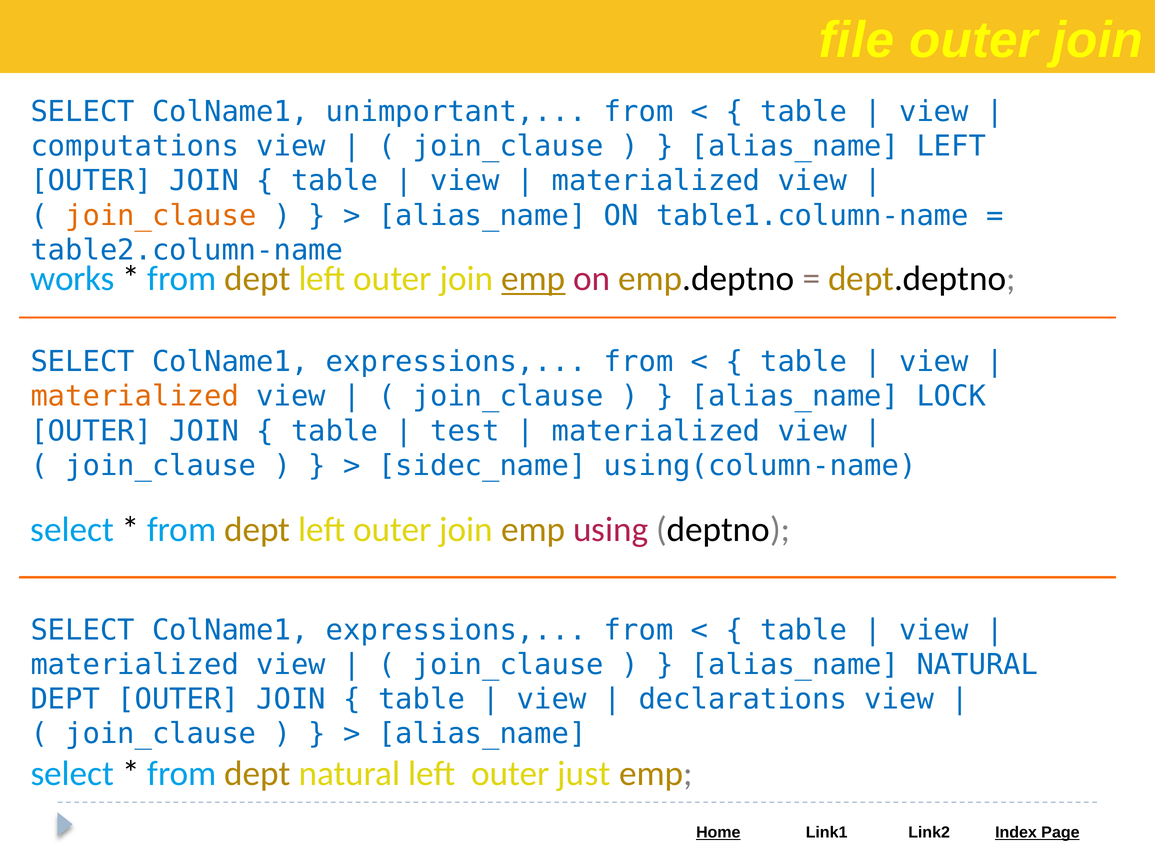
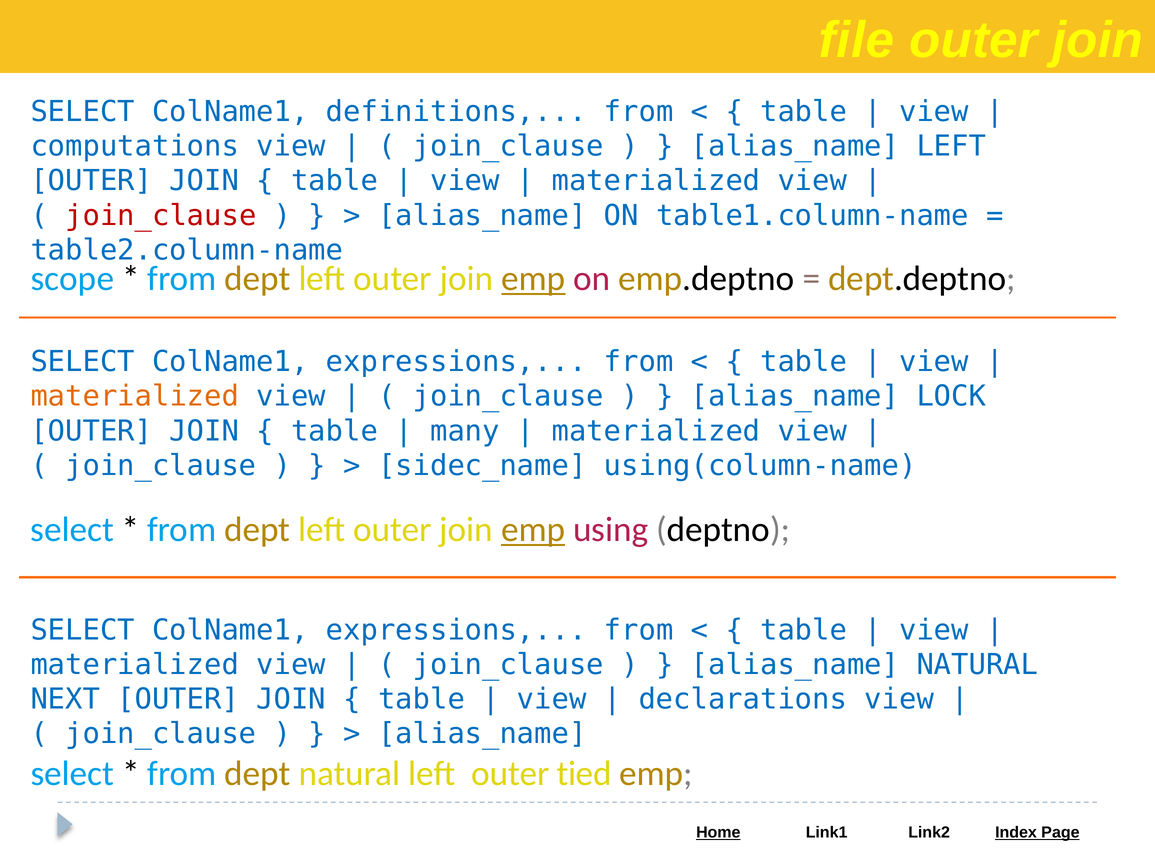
unimportant: unimportant -> definitions
join_clause at (161, 216) colour: orange -> red
works: works -> scope
test: test -> many
emp at (533, 530) underline: none -> present
DEPT at (65, 700): DEPT -> NEXT
just: just -> tied
